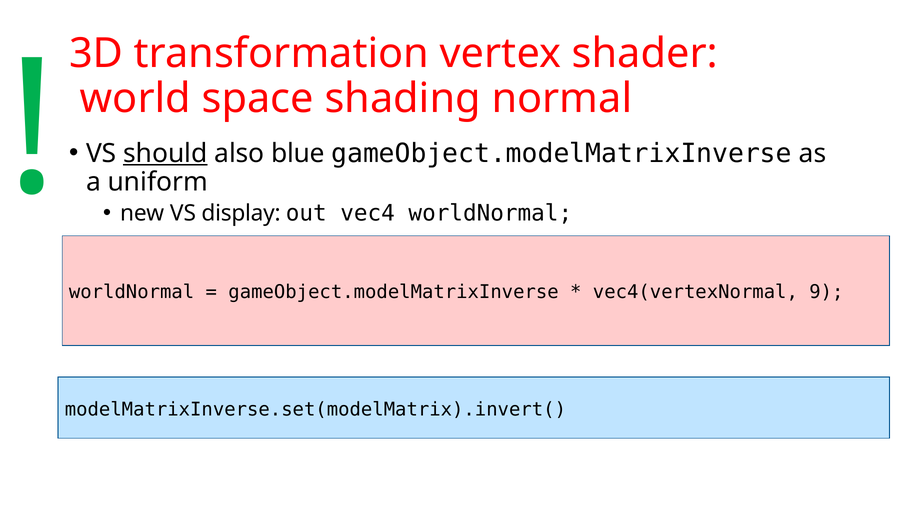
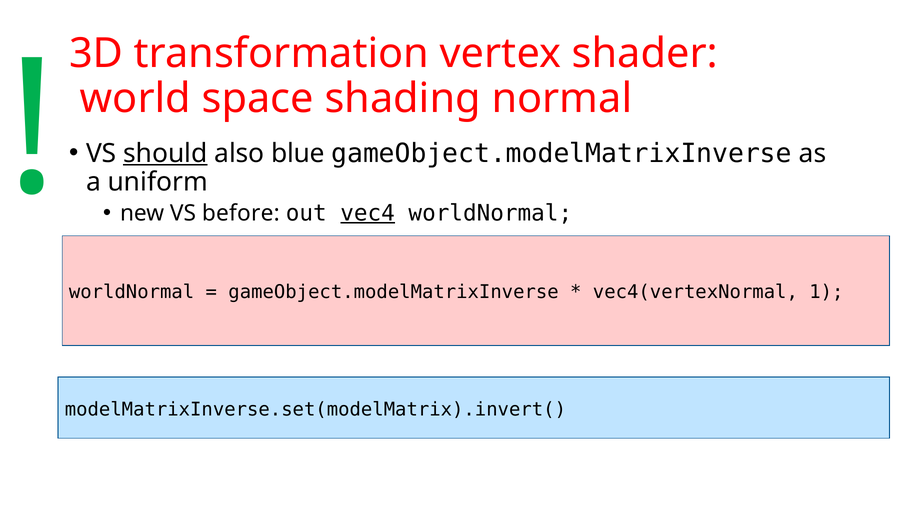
display: display -> before
vec4 underline: none -> present
9: 9 -> 1
